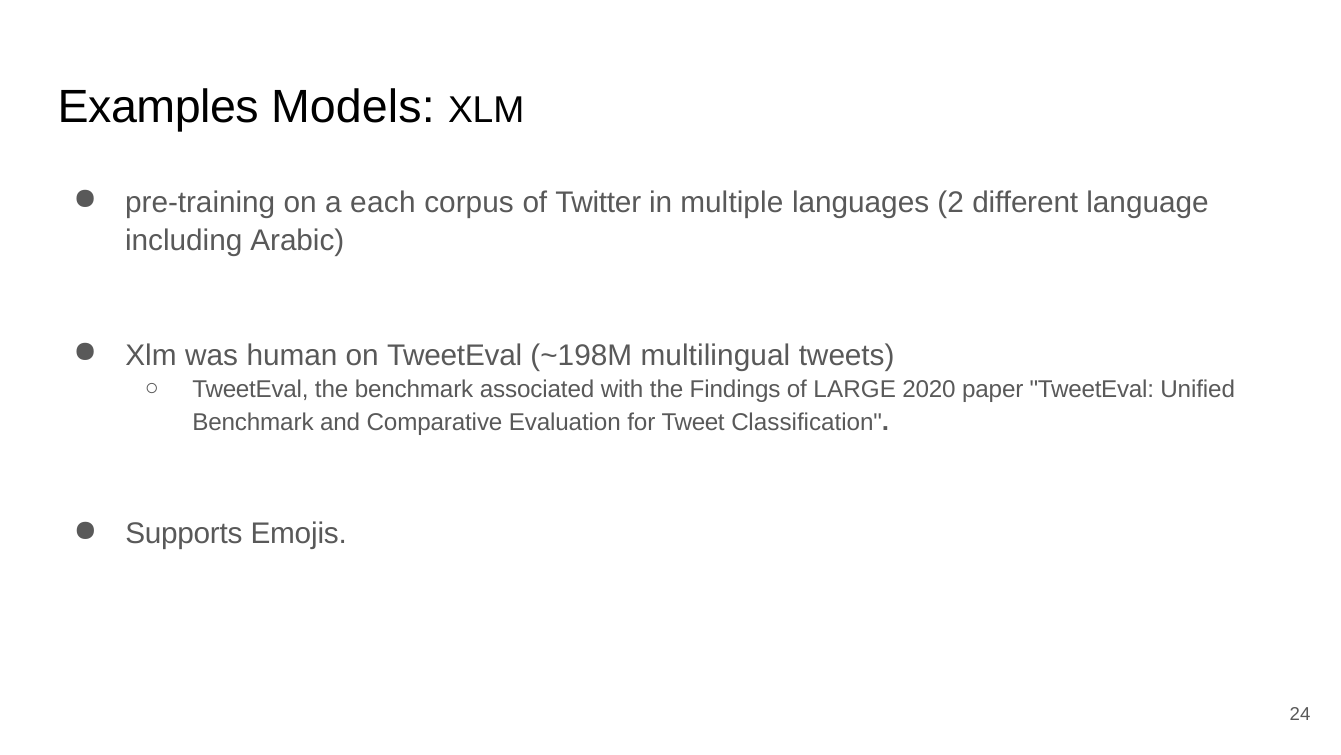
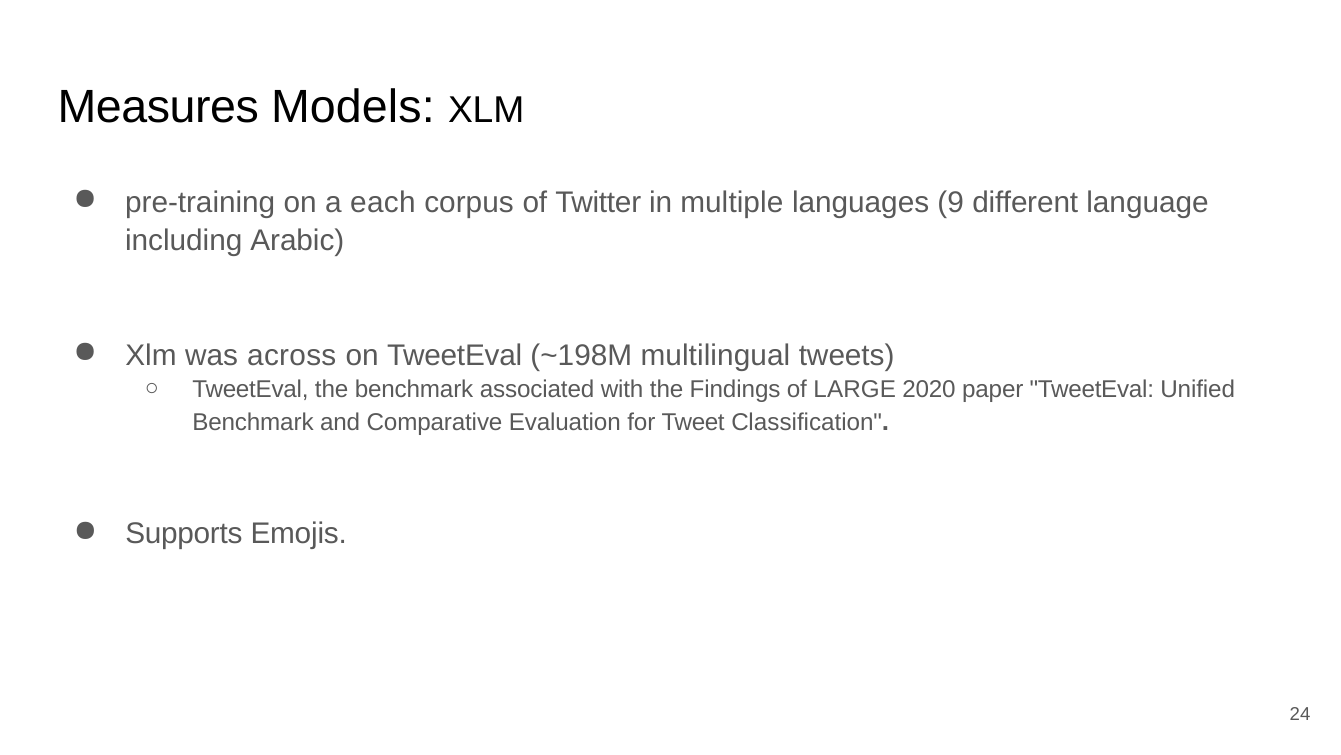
Examples: Examples -> Measures
2: 2 -> 9
human: human -> across
